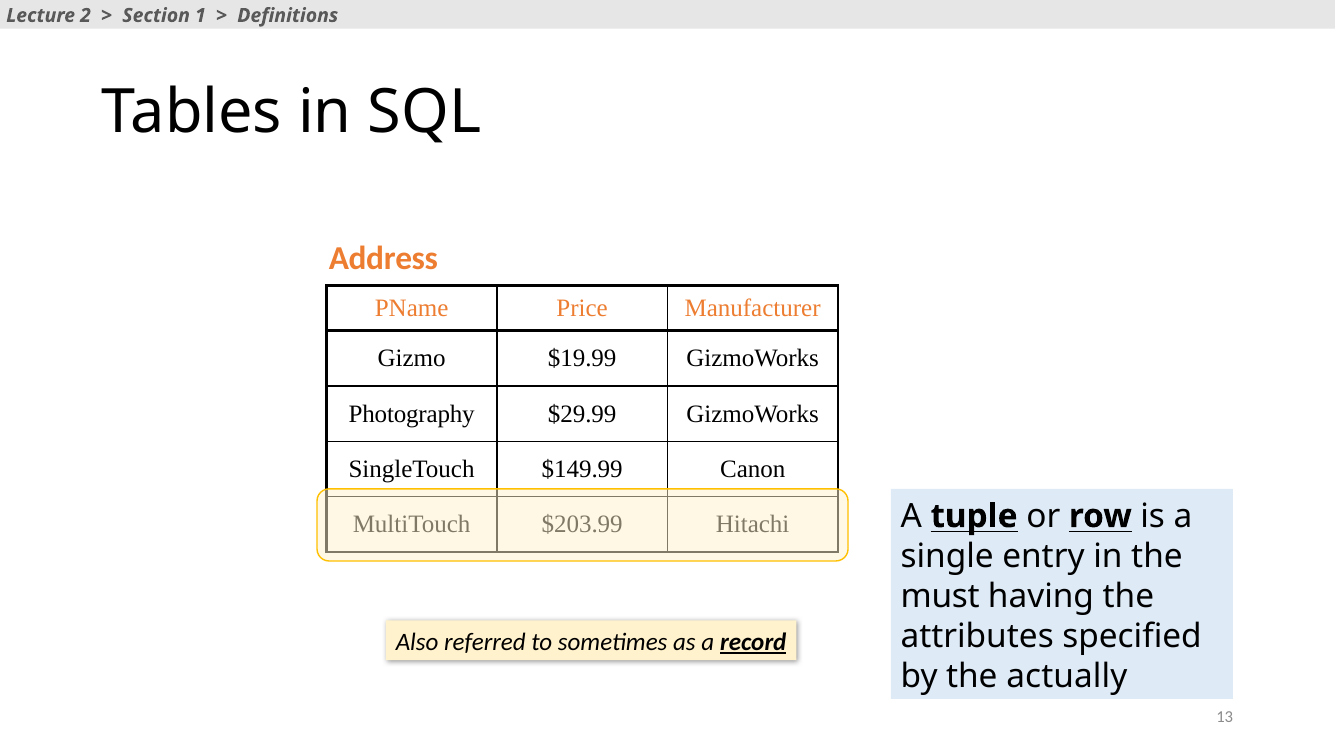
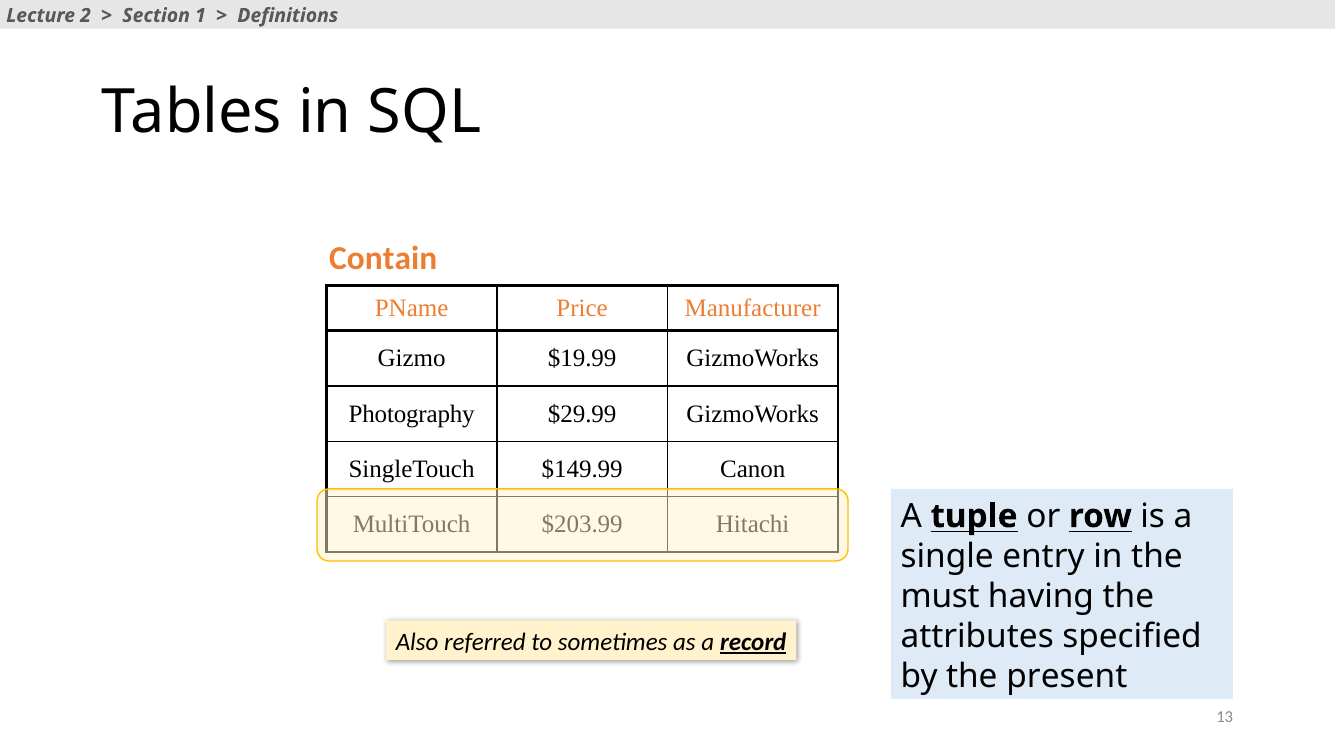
Address: Address -> Contain
actually: actually -> present
